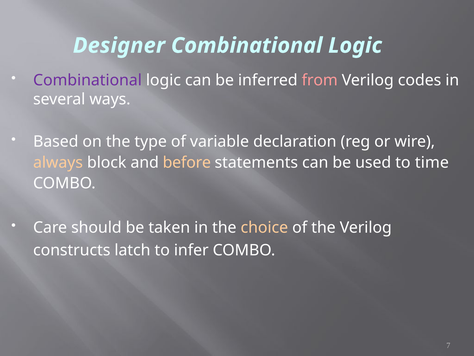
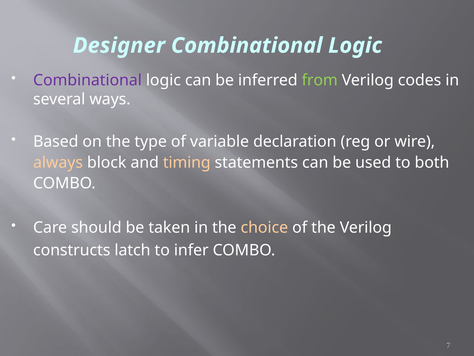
from colour: pink -> light green
before: before -> timing
time: time -> both
